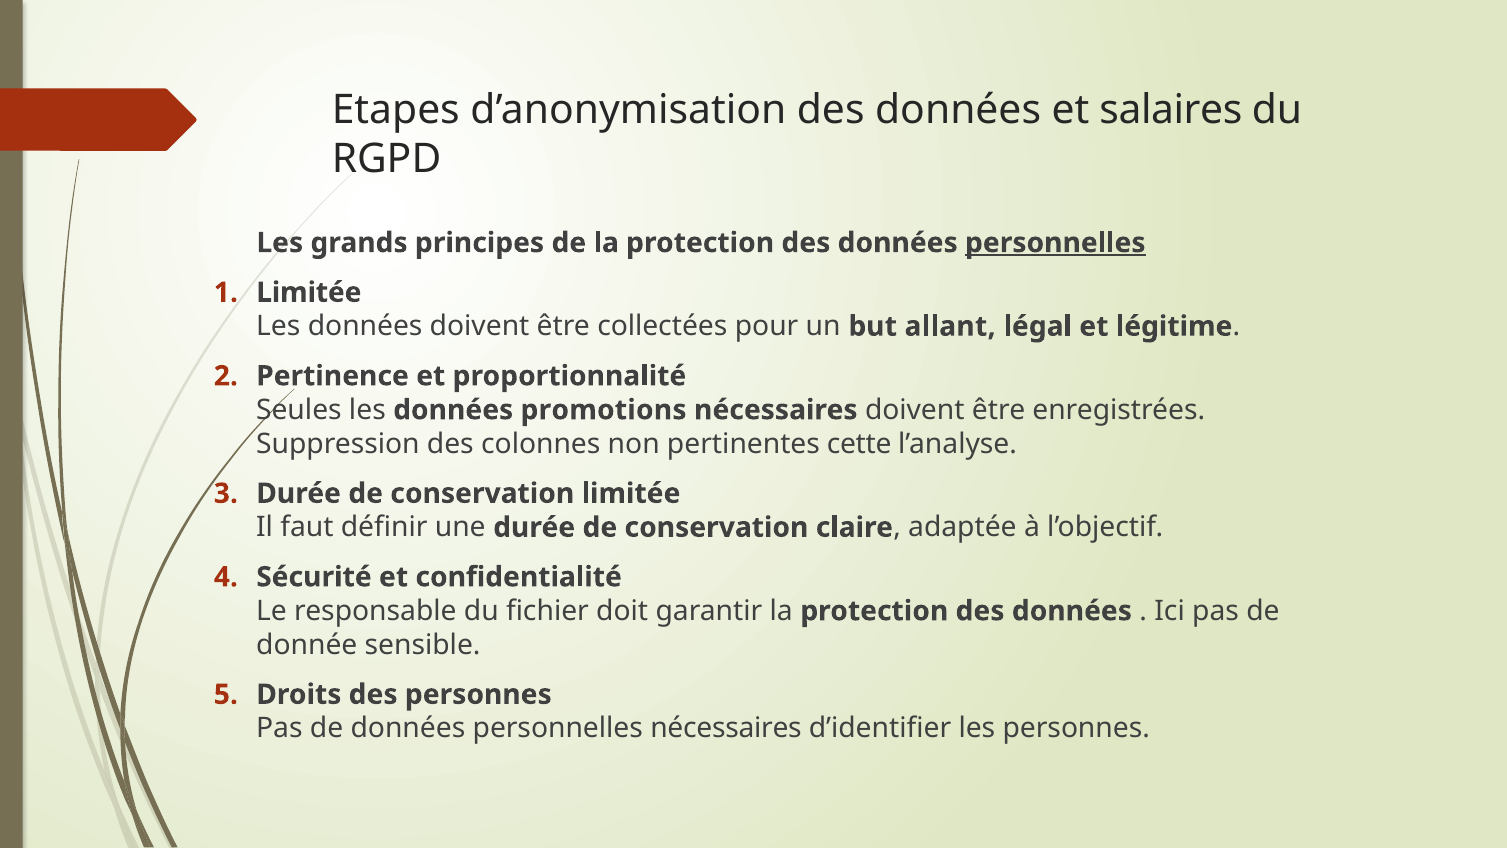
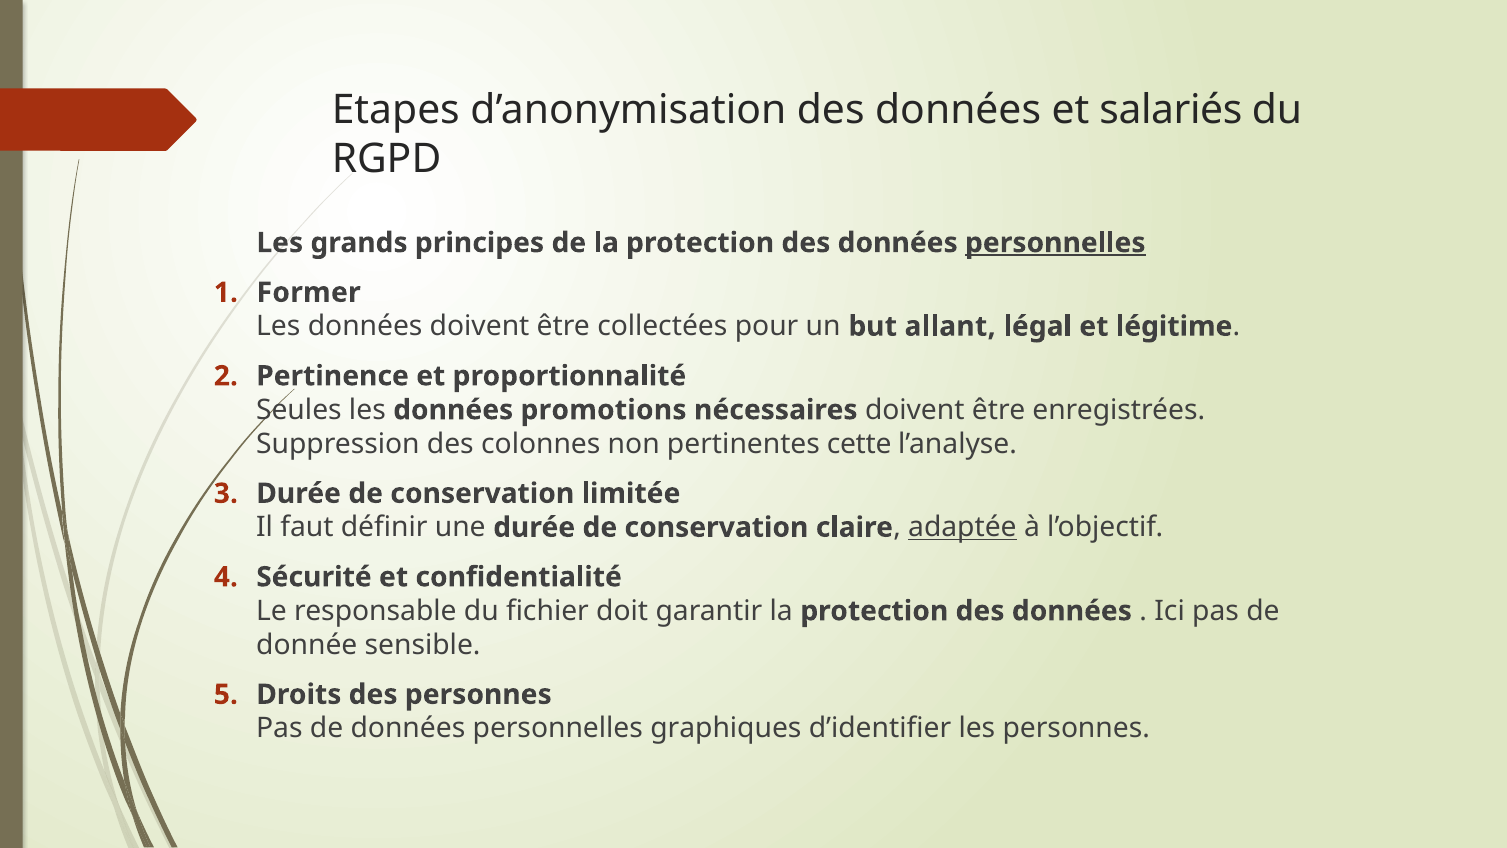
salaires: salaires -> salariés
Limitée at (309, 292): Limitée -> Former
adaptée underline: none -> present
personnelles nécessaires: nécessaires -> graphiques
